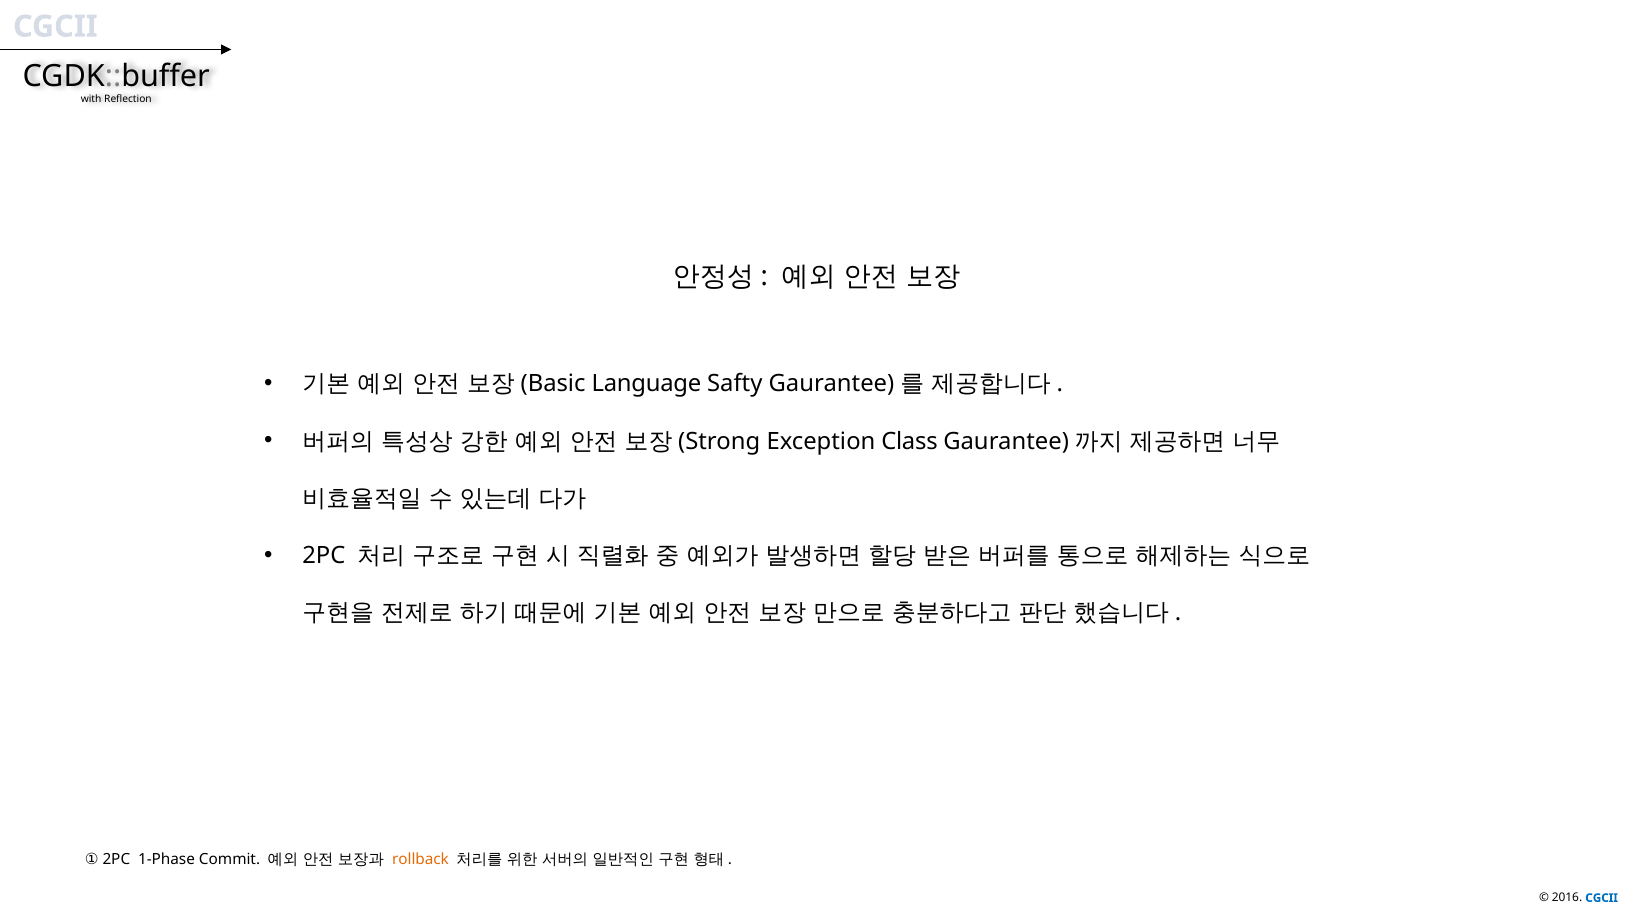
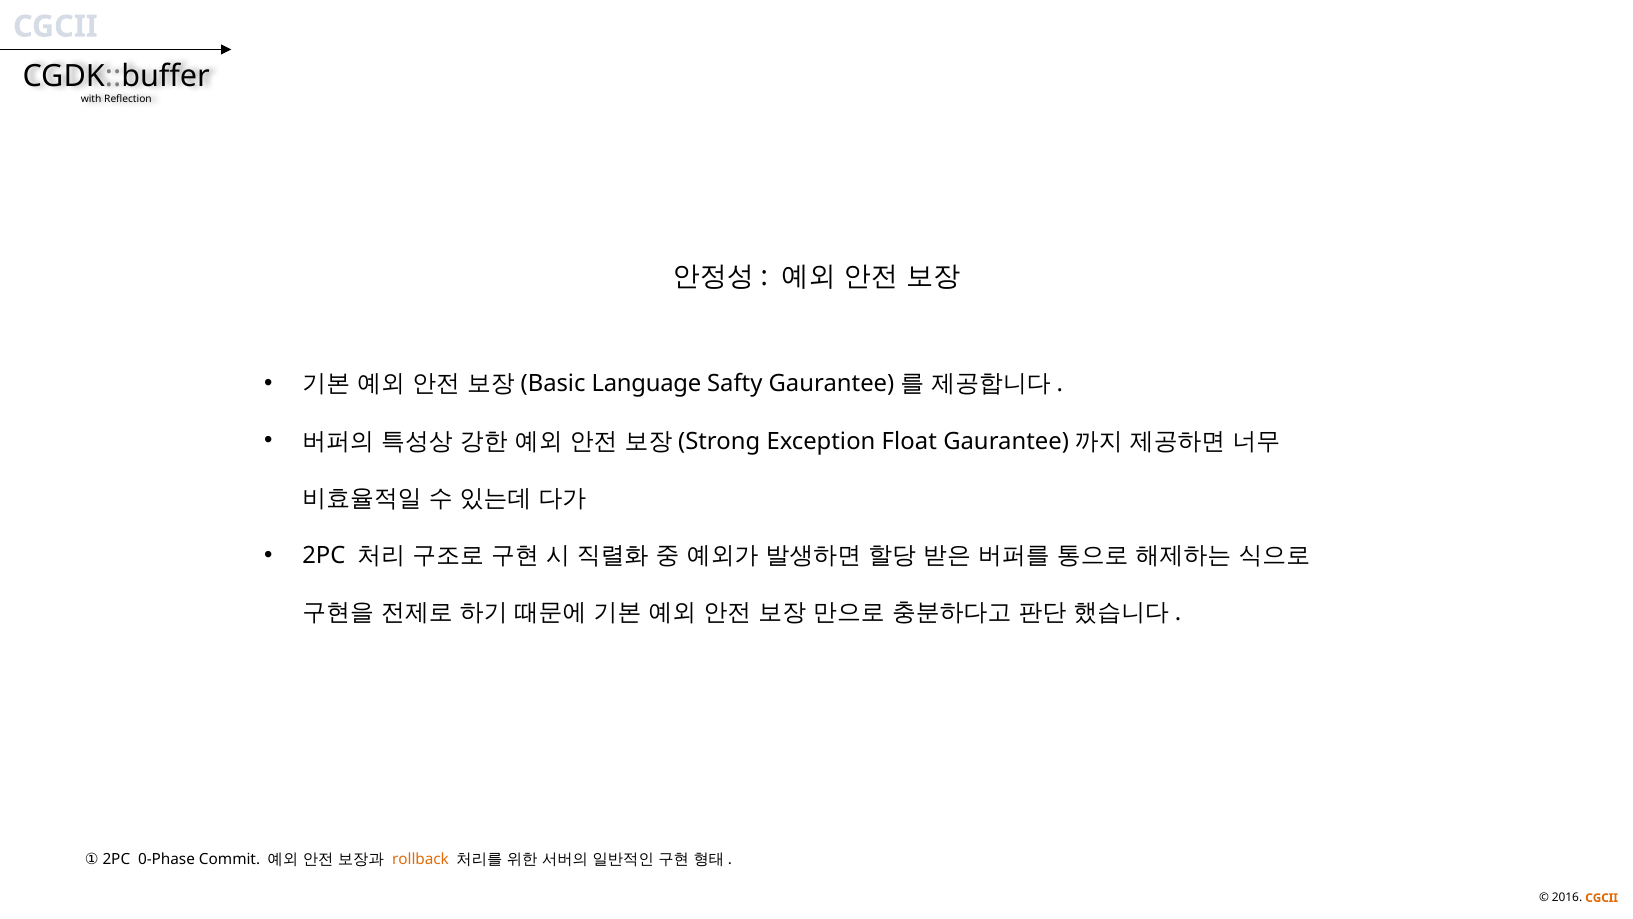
Class: Class -> Float
1-Phase: 1-Phase -> 0-Phase
CGCII at (1602, 898) colour: blue -> orange
